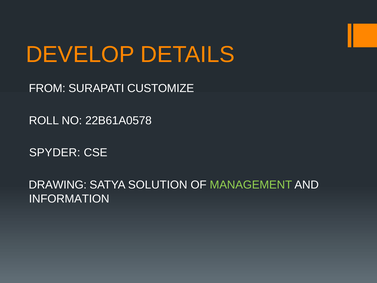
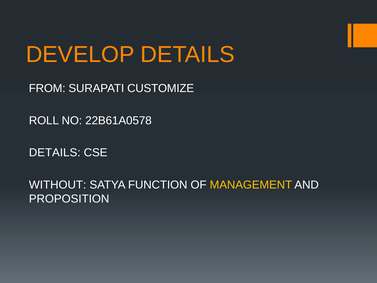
SPYDER at (55, 153): SPYDER -> DETAILS
DRAWING: DRAWING -> WITHOUT
SOLUTION: SOLUTION -> FUNCTION
MANAGEMENT colour: light green -> yellow
INFORMATION: INFORMATION -> PROPOSITION
